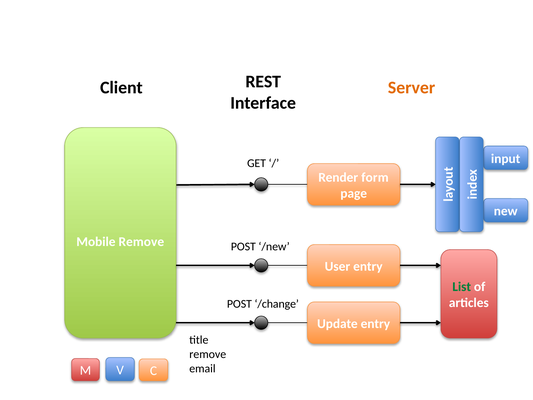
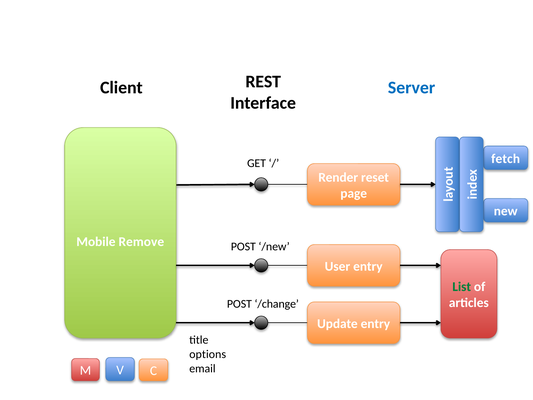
Server colour: orange -> blue
input: input -> fetch
form: form -> reset
remove at (208, 354): remove -> options
